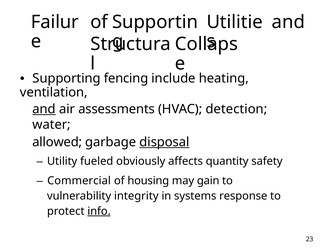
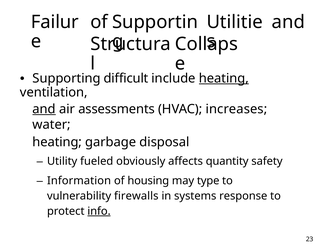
fencing: fencing -> difficult
heating at (224, 78) underline: none -> present
detection: detection -> increases
allowed at (57, 142): allowed -> heating
disposal underline: present -> none
Commercial: Commercial -> Information
gain: gain -> type
integrity: integrity -> firewalls
